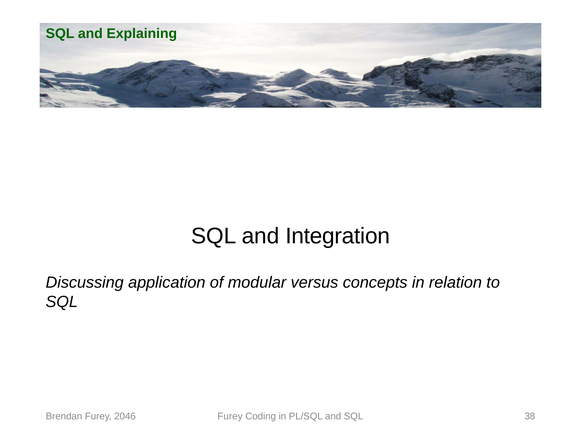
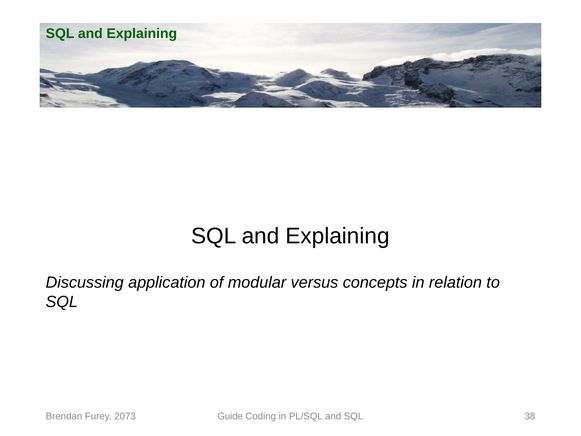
Integration at (338, 236): Integration -> Explaining
2046: 2046 -> 2073
Furey at (230, 416): Furey -> Guide
